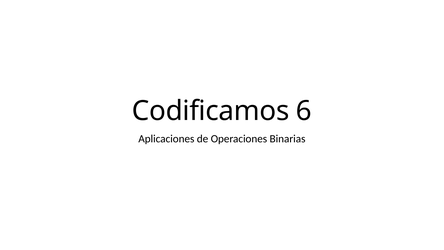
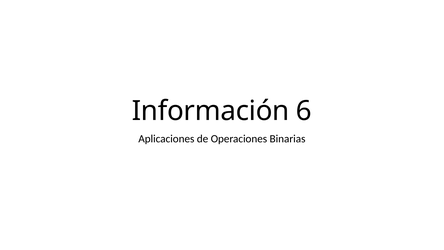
Codificamos: Codificamos -> Información
